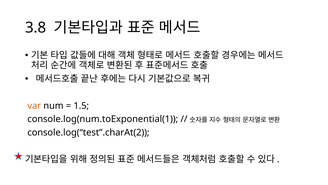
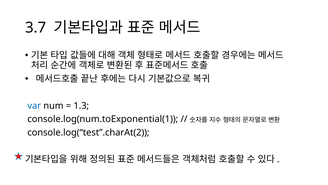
3.8: 3.8 -> 3.7
var colour: orange -> blue
1.5: 1.5 -> 1.3
